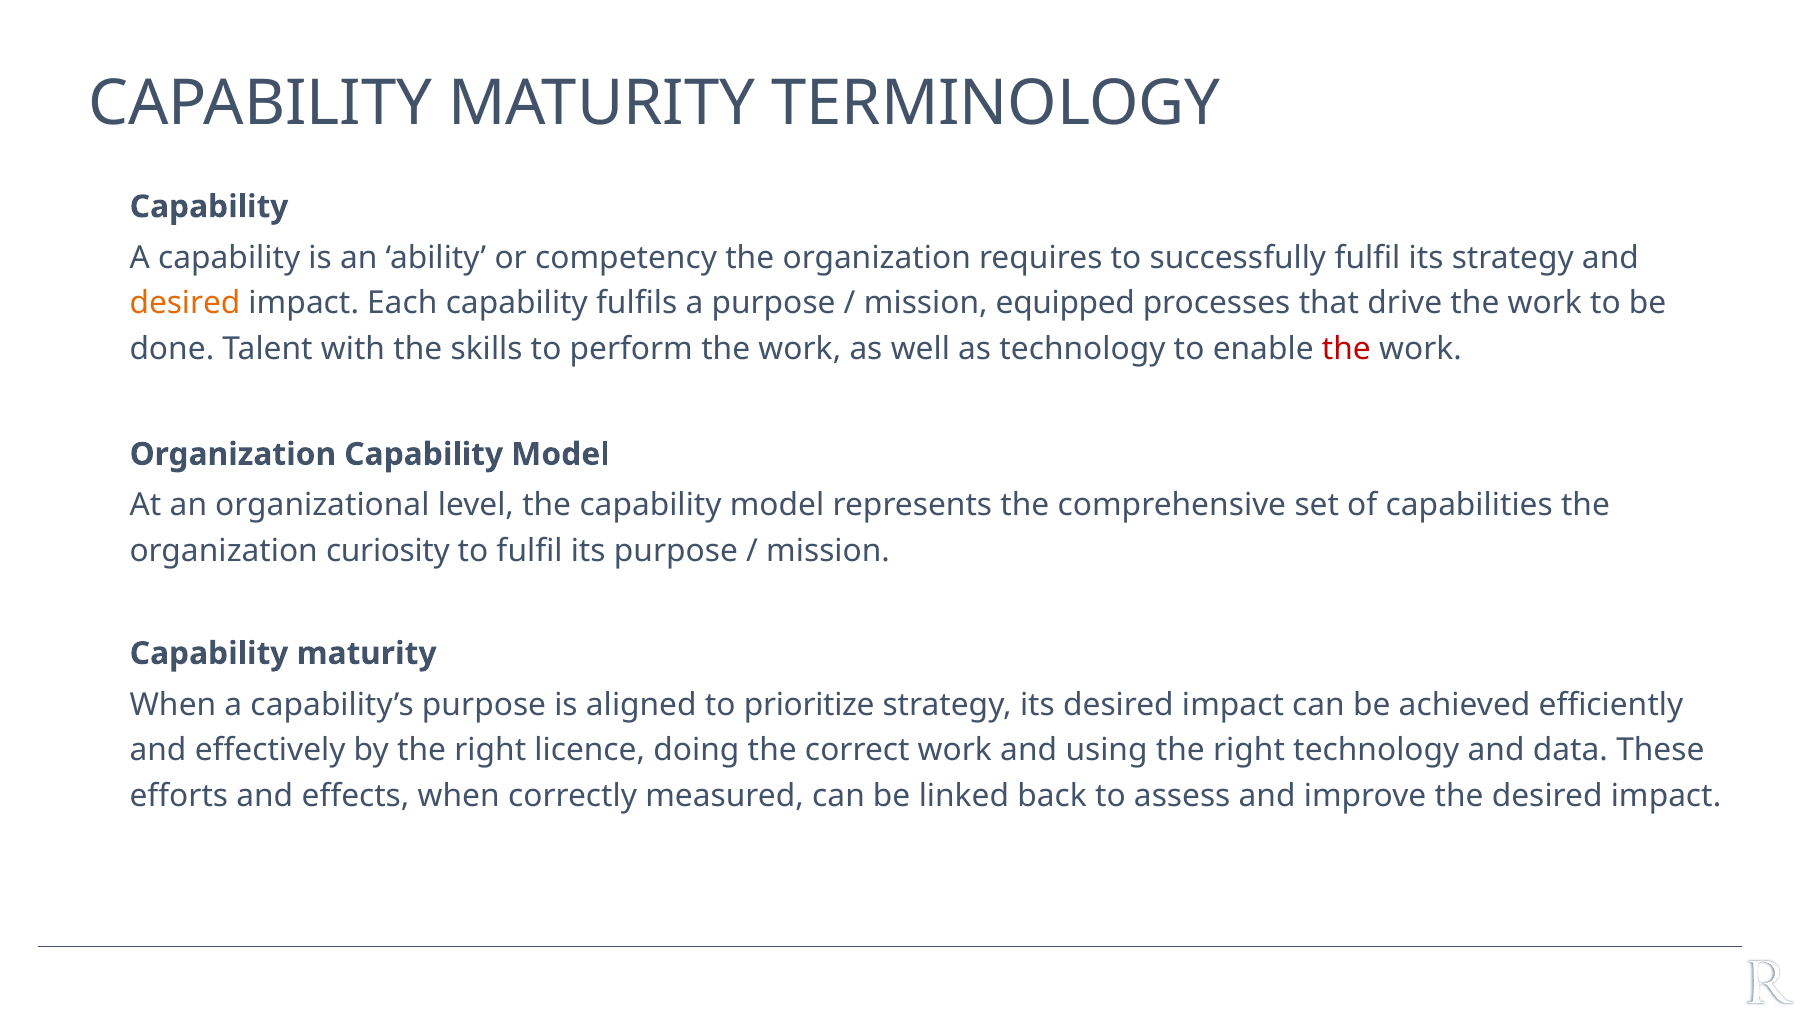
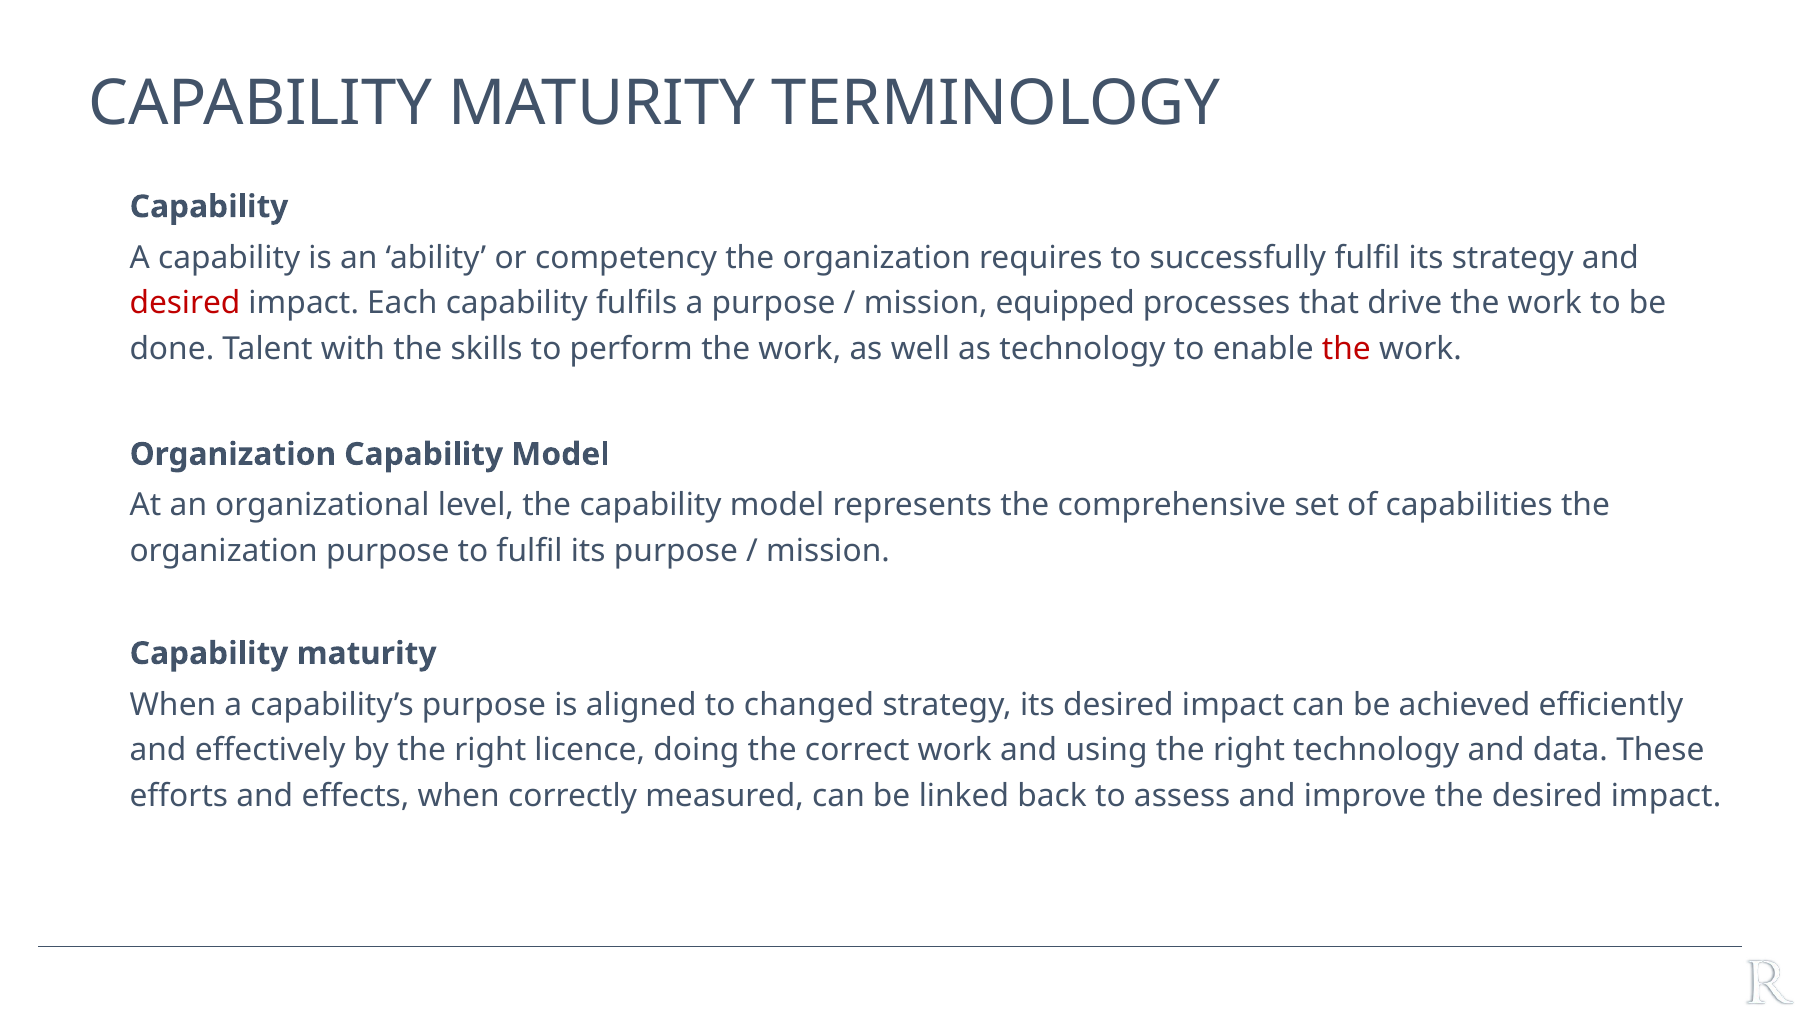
desired at (185, 304) colour: orange -> red
organization curiosity: curiosity -> purpose
prioritize: prioritize -> changed
